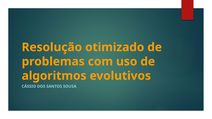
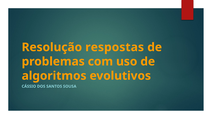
otimizado: otimizado -> respostas
